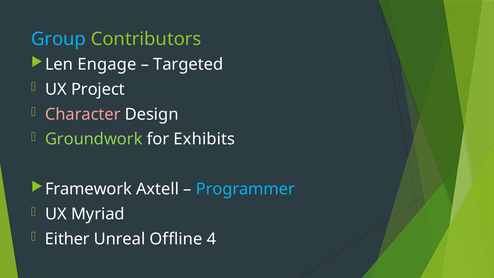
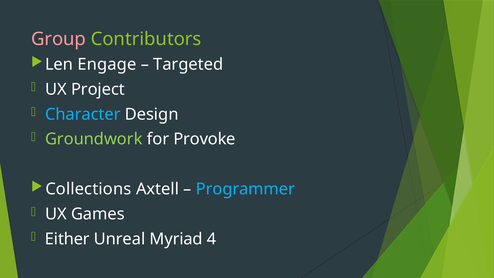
Group colour: light blue -> pink
Character colour: pink -> light blue
Exhibits: Exhibits -> Provoke
Framework: Framework -> Collections
Myriad: Myriad -> Games
Offline: Offline -> Myriad
